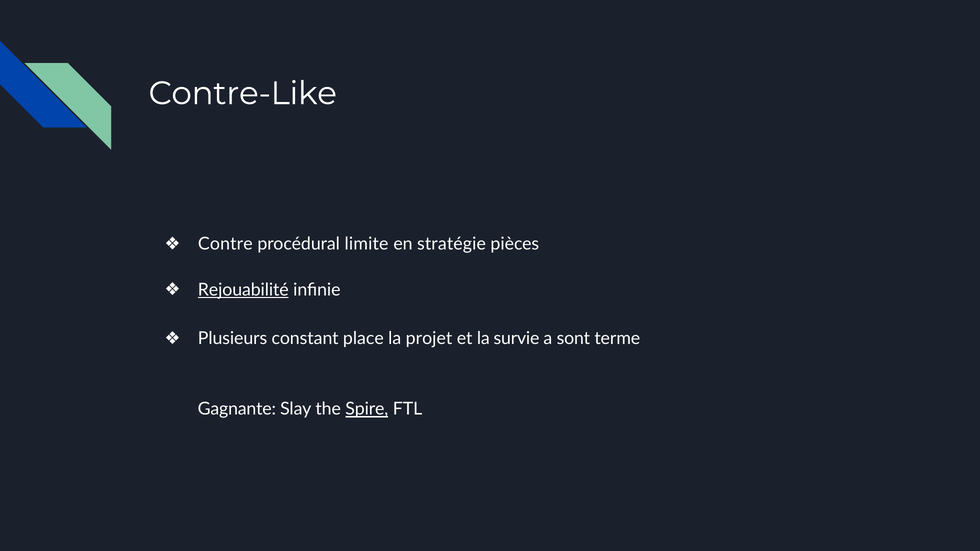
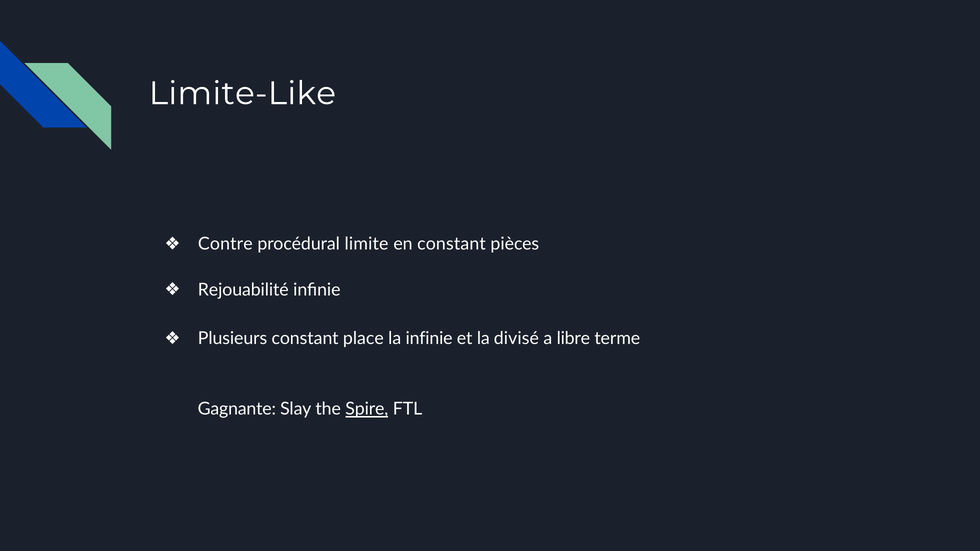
Contre-Like: Contre-Like -> Limite-Like
en stratégie: stratégie -> constant
Rejouabilité underline: present -> none
la projet: projet -> infinie
survie: survie -> divisé
sont: sont -> libre
